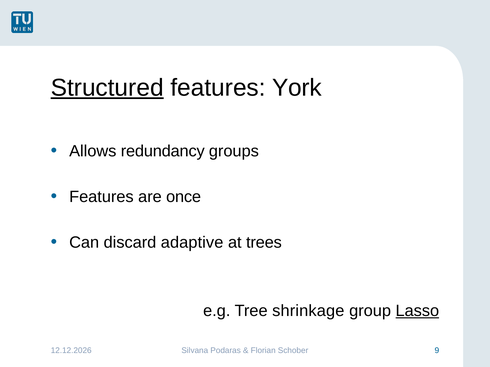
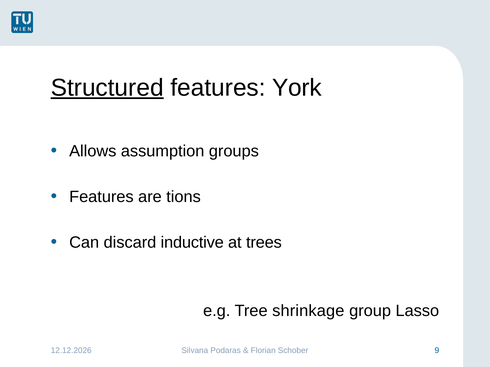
redundancy: redundancy -> assumption
once: once -> tions
adaptive: adaptive -> inductive
Lasso underline: present -> none
